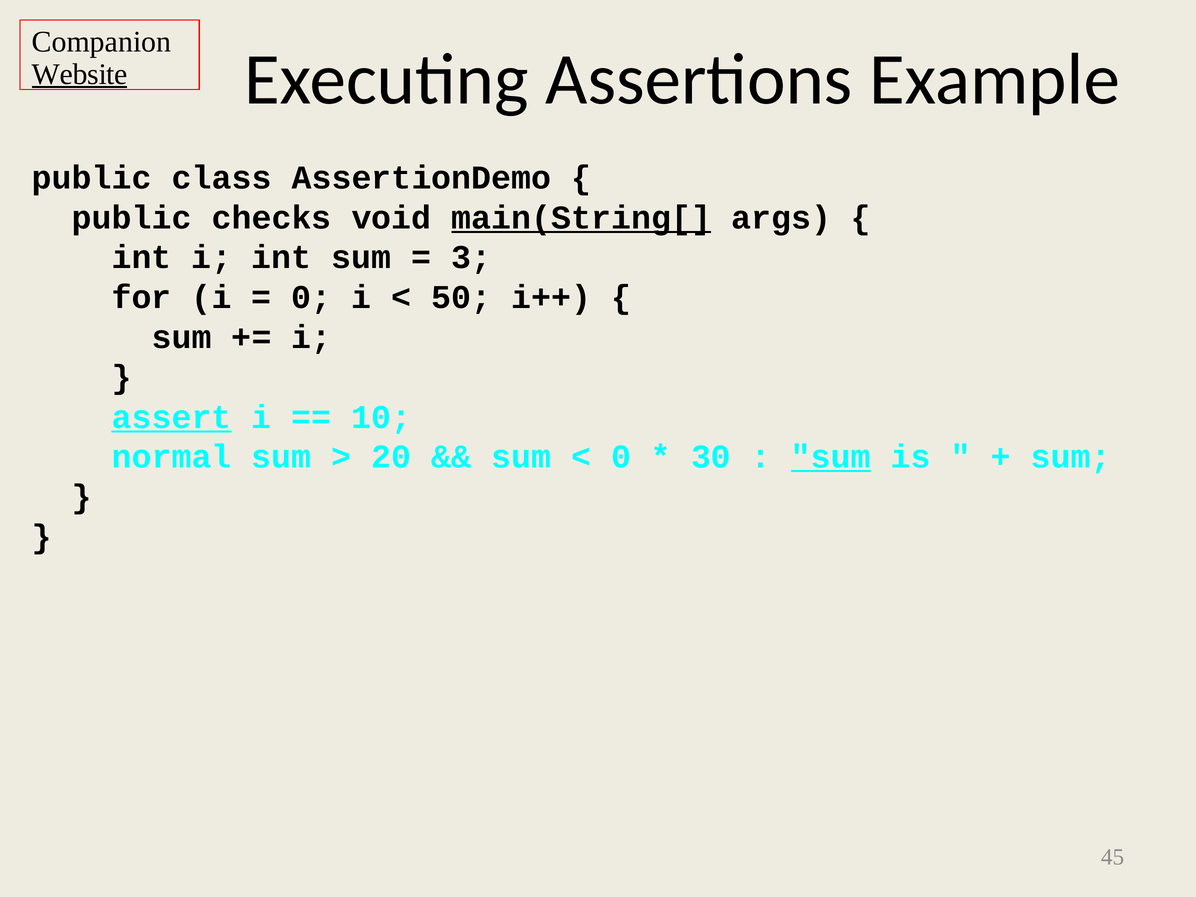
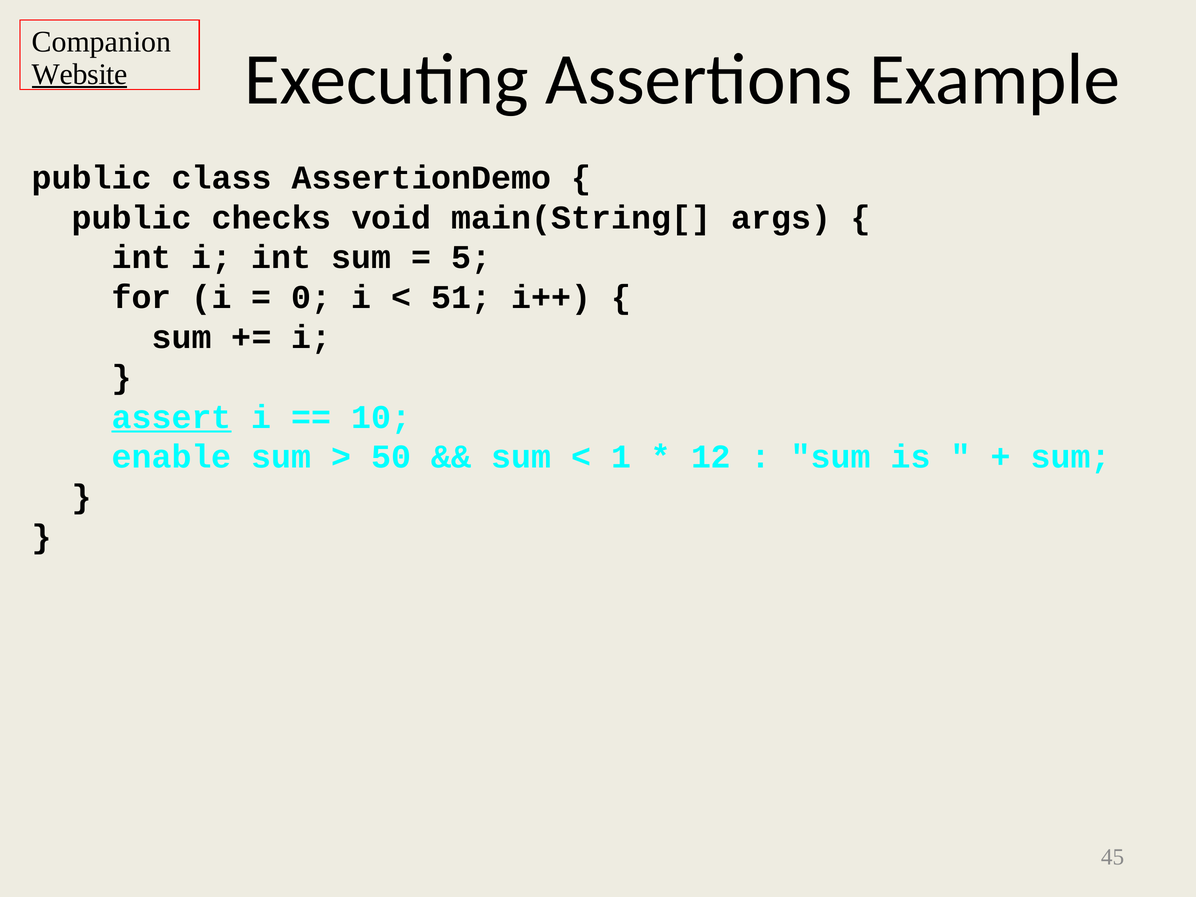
main(String[ underline: present -> none
3: 3 -> 5
50: 50 -> 51
normal: normal -> enable
20: 20 -> 50
0 at (621, 457): 0 -> 1
30: 30 -> 12
sum at (831, 457) underline: present -> none
